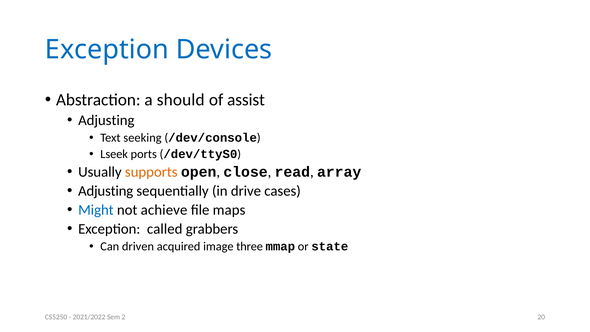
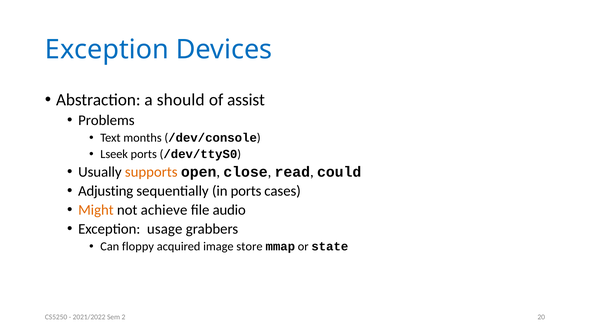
Adjusting at (106, 120): Adjusting -> Problems
seeking: seeking -> months
array: array -> could
in drive: drive -> ports
Might colour: blue -> orange
maps: maps -> audio
called: called -> usage
driven: driven -> floppy
three: three -> store
